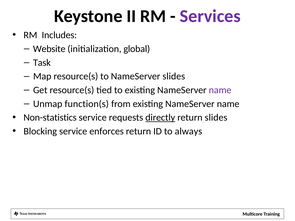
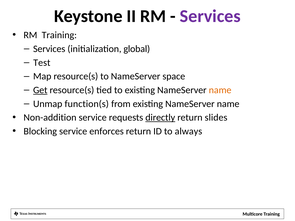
RM Includes: Includes -> Training
Website at (49, 49): Website -> Services
Task: Task -> Test
NameServer slides: slides -> space
Get underline: none -> present
name at (220, 90) colour: purple -> orange
Non-statistics: Non-statistics -> Non-addition
